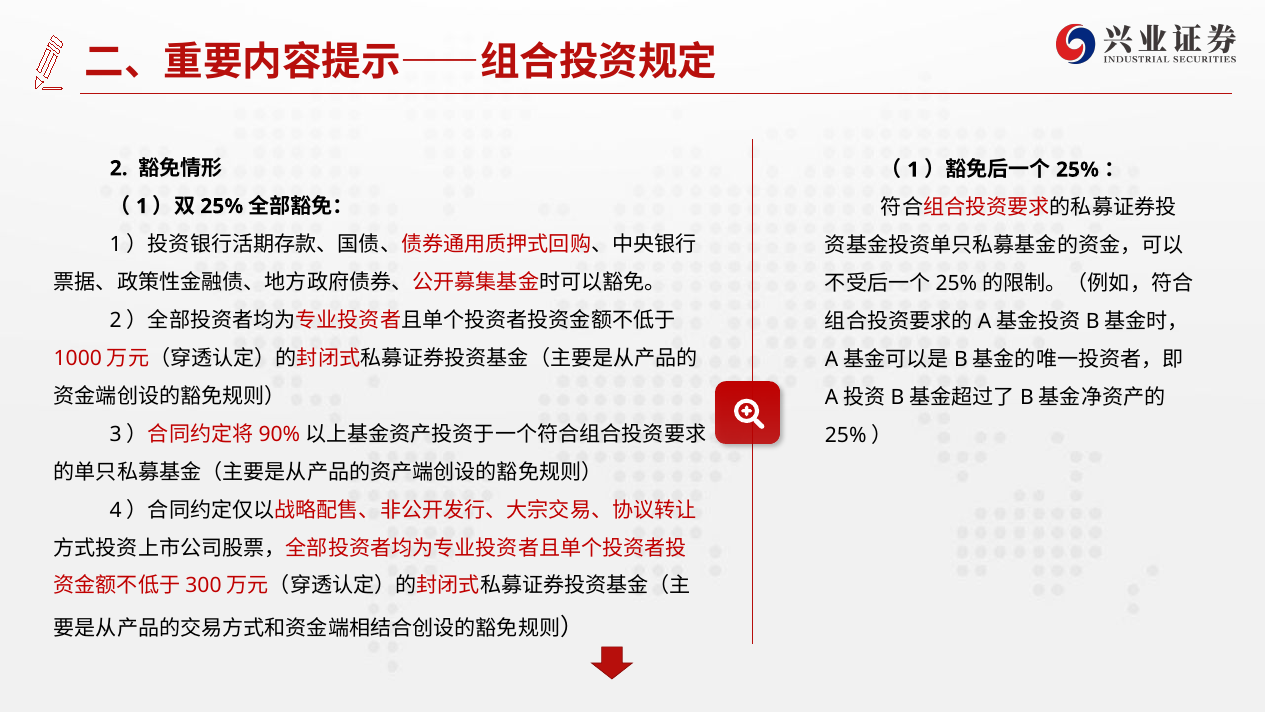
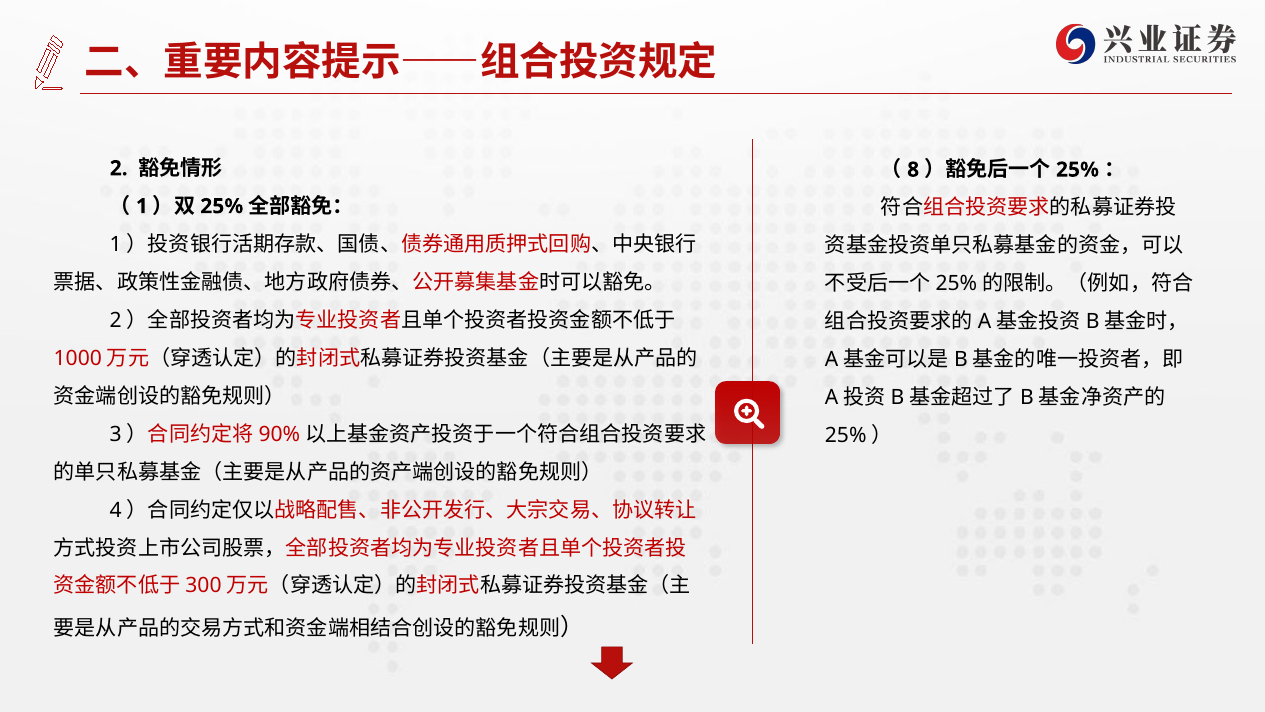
1 at (913, 170): 1 -> 8
